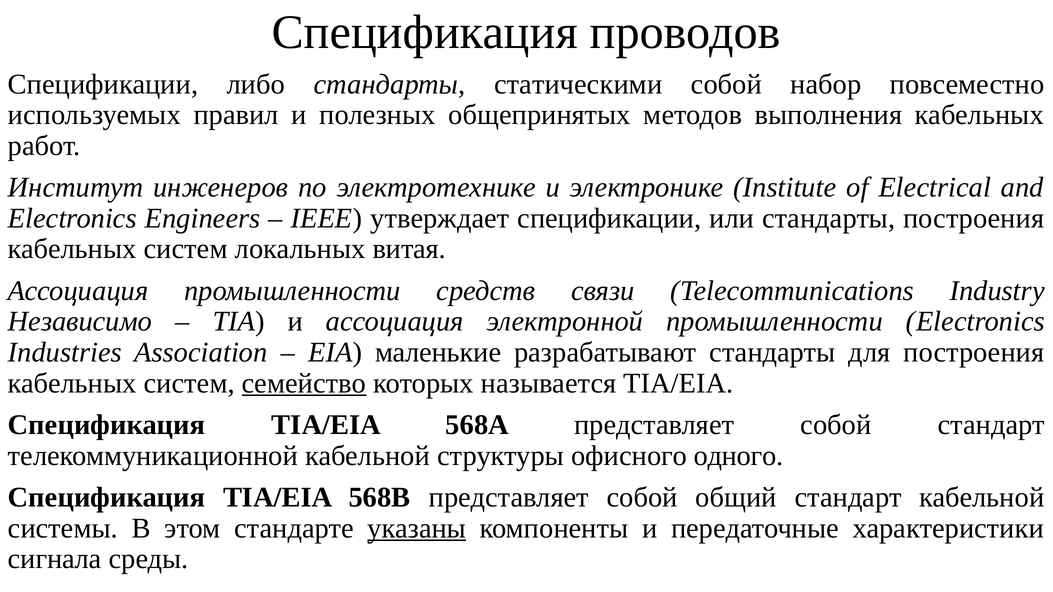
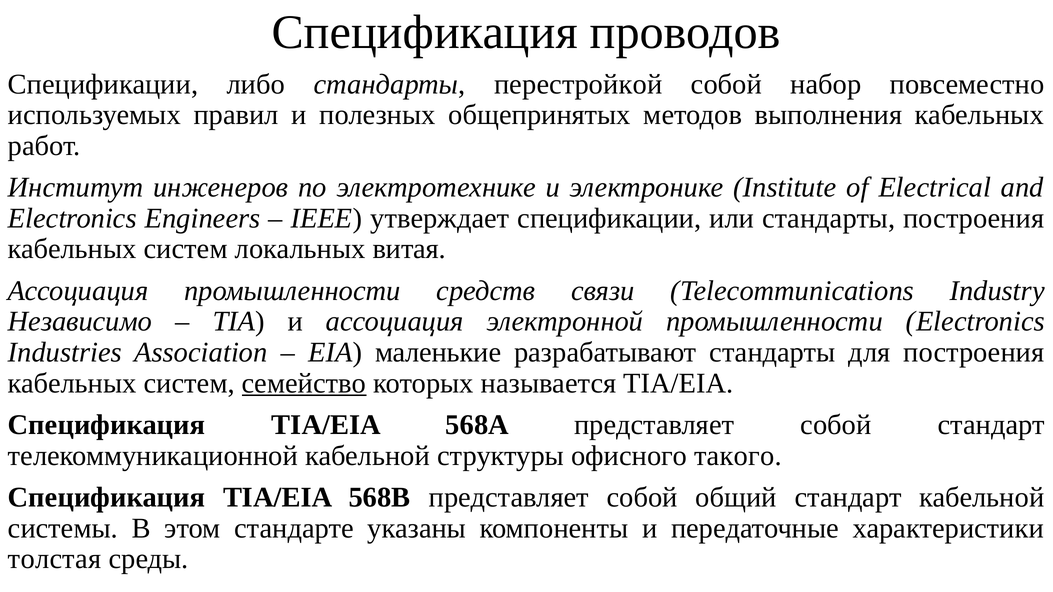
статическими: статическими -> перестройкой
одного: одного -> такого
указаны underline: present -> none
сигнала: сигнала -> толстая
